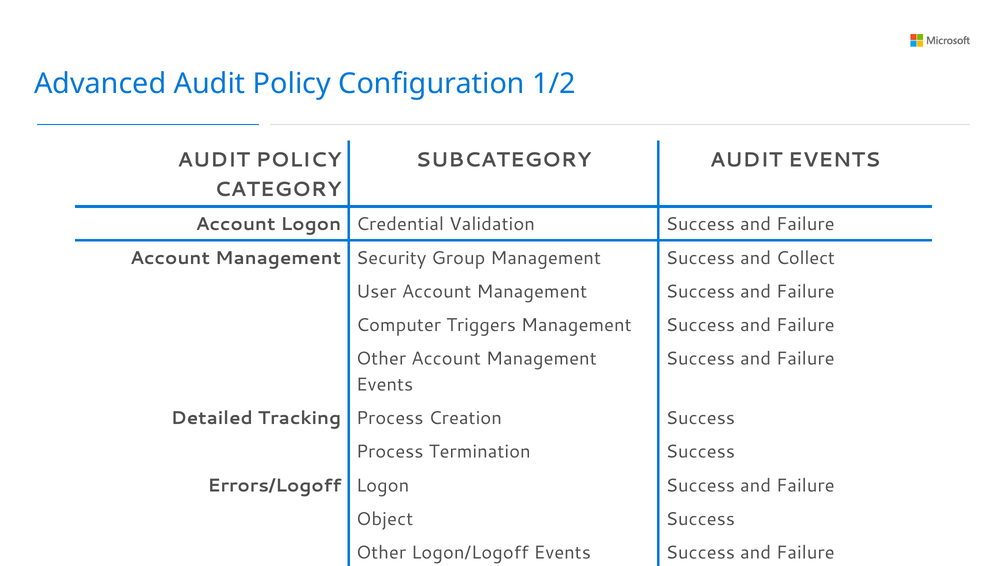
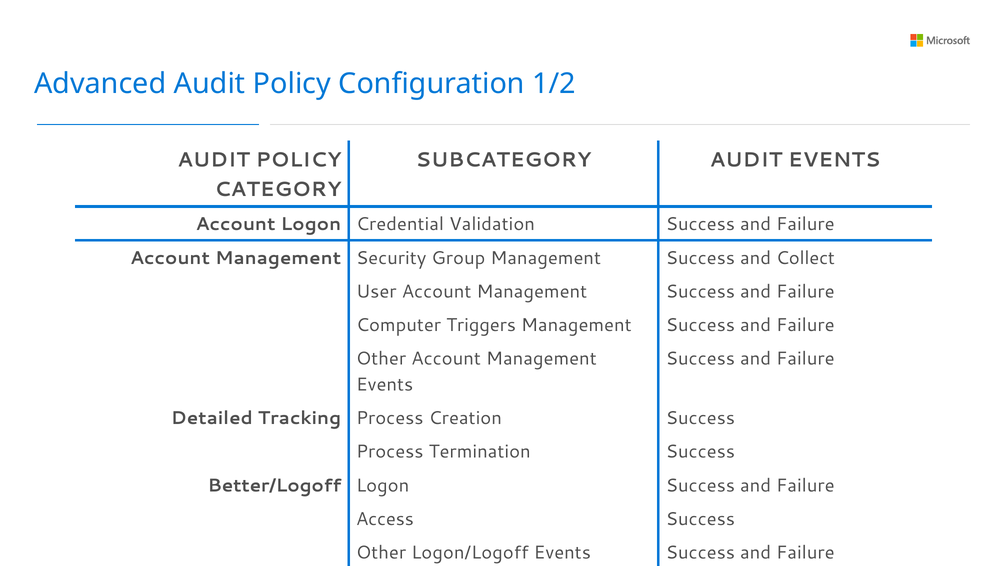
Errors/Logoff: Errors/Logoff -> Better/Logoff
Object: Object -> Access
